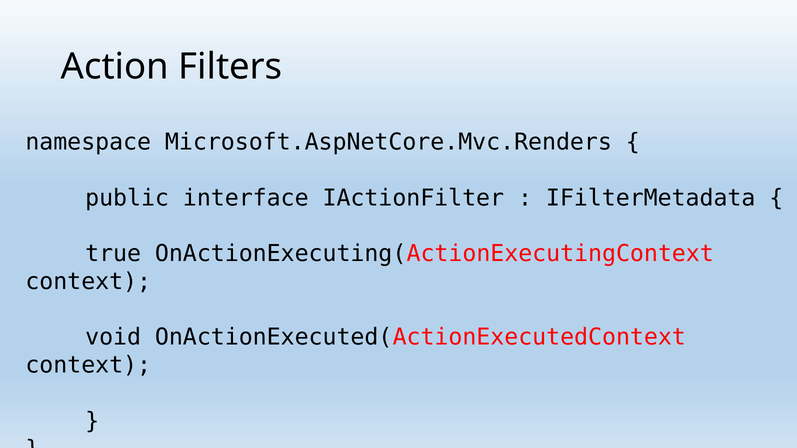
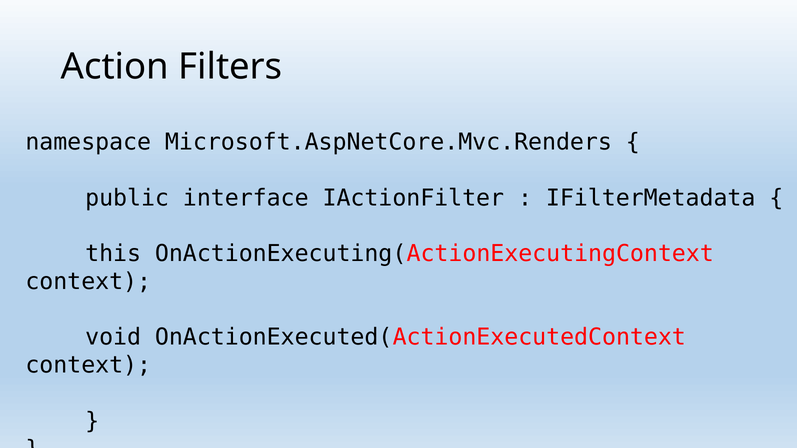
true: true -> this
